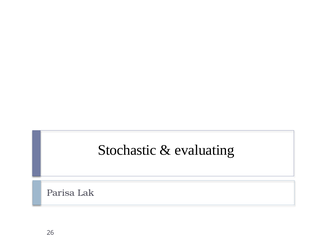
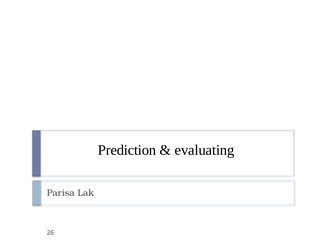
Stochastic: Stochastic -> Prediction
